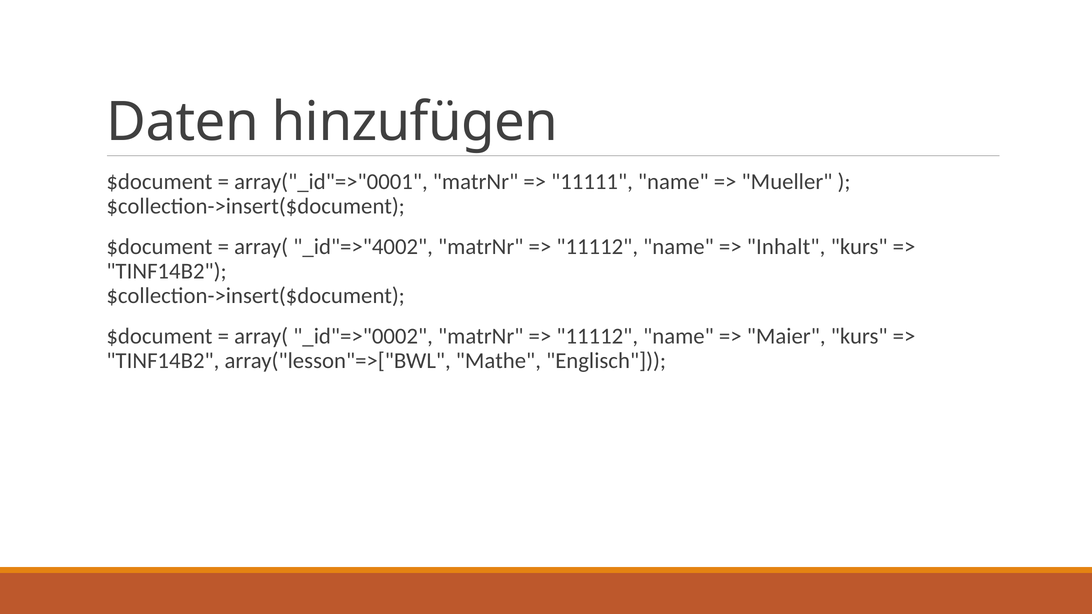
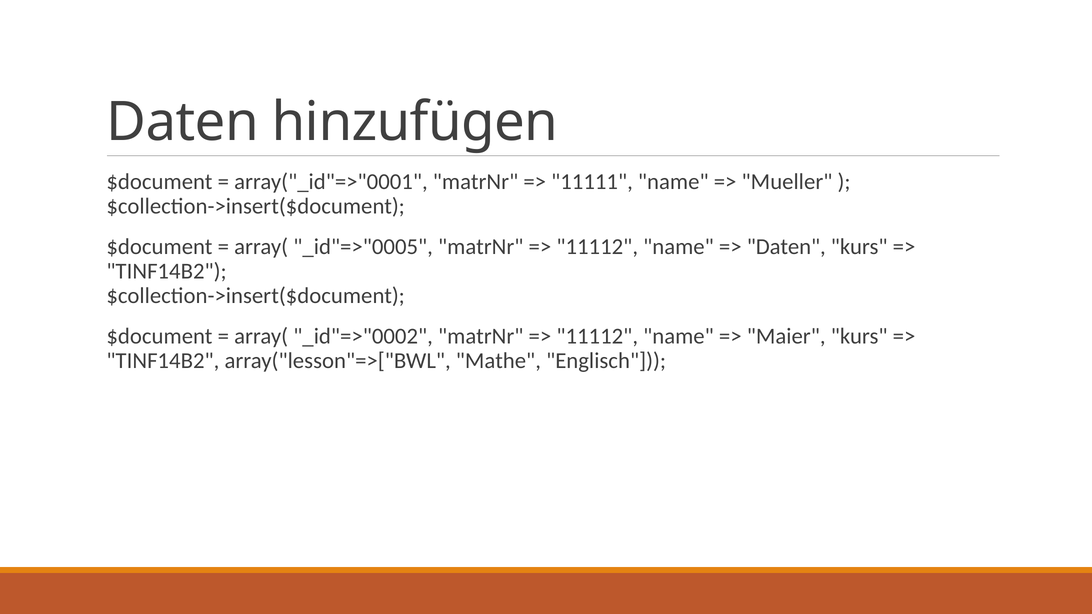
_id"=>"4002: _id"=>"4002 -> _id"=>"0005
Inhalt at (786, 247): Inhalt -> Daten
